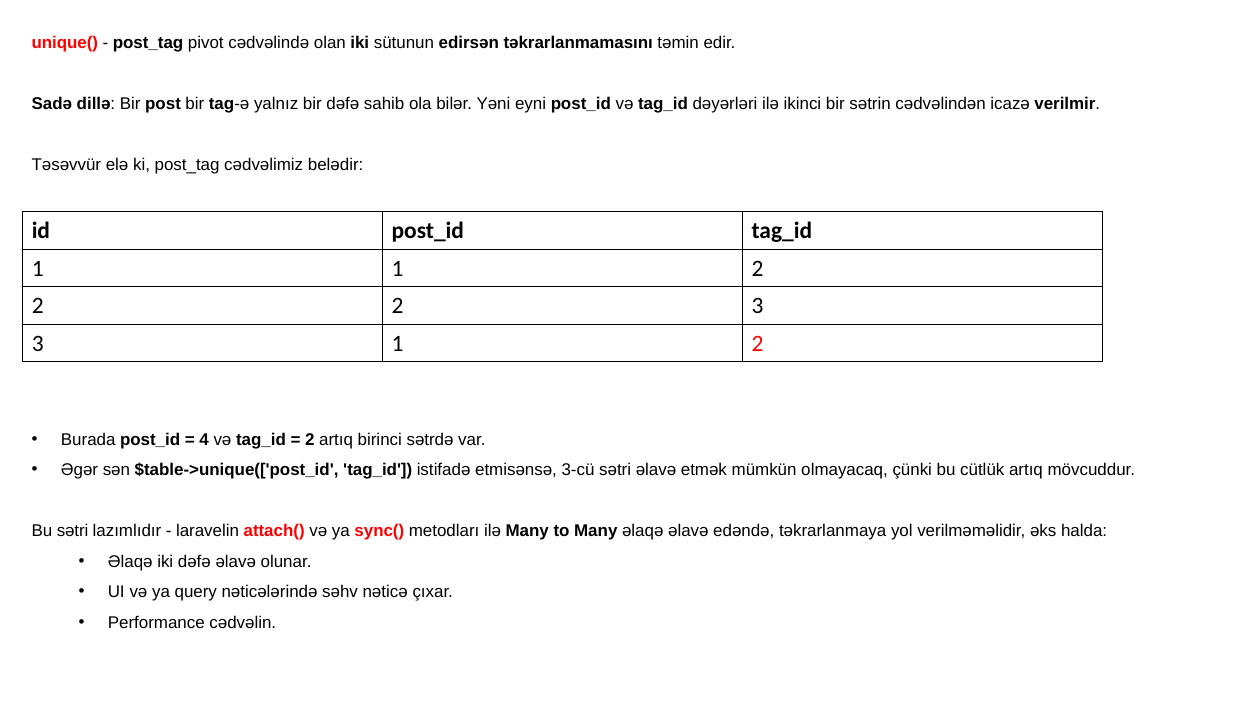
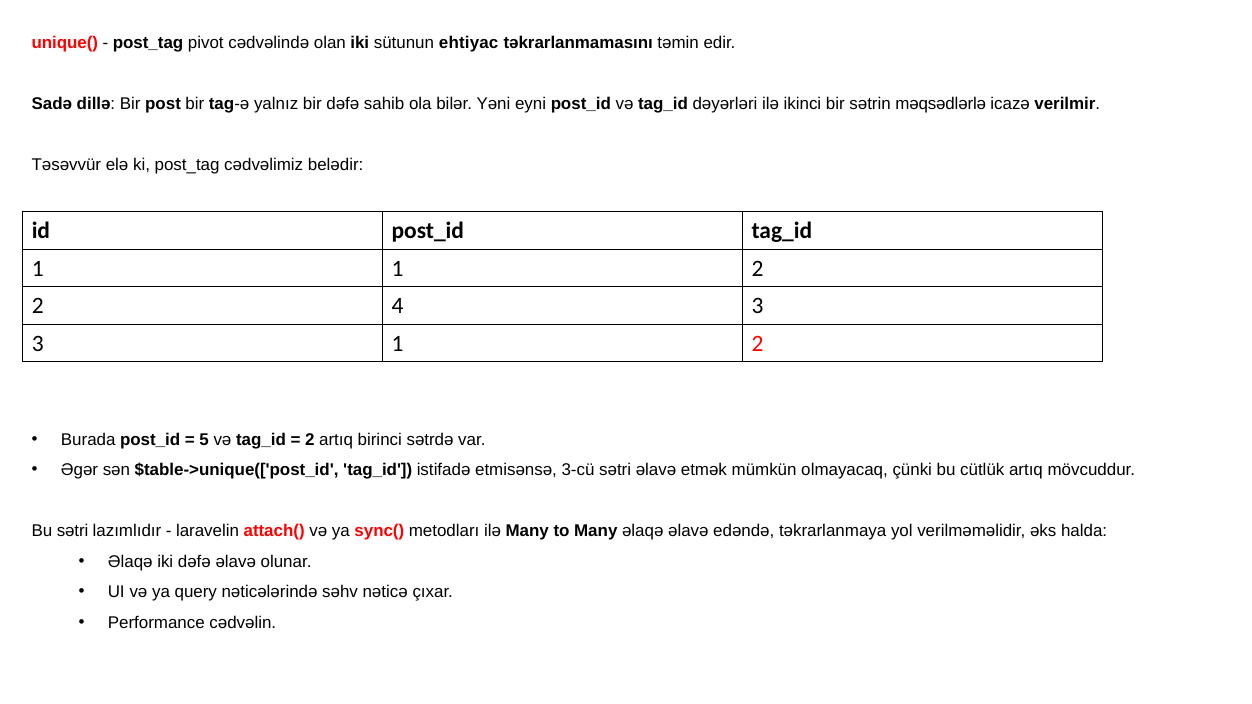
edirsən: edirsən -> ehtiyac
cədvəlindən: cədvəlindən -> məqsədlərlə
2 at (398, 306): 2 -> 4
4: 4 -> 5
